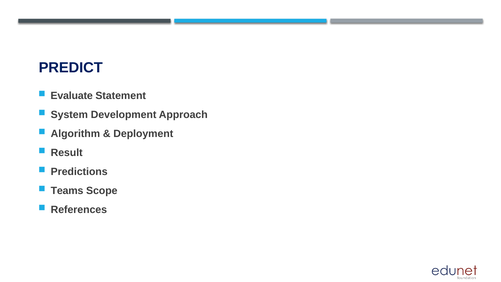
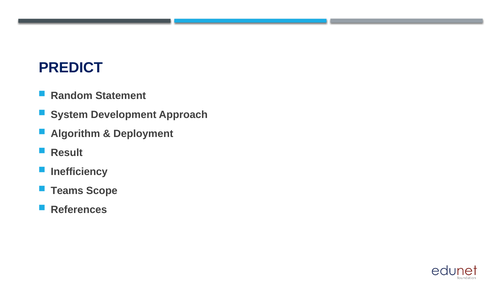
Evaluate: Evaluate -> Random
Predictions: Predictions -> Inefficiency
